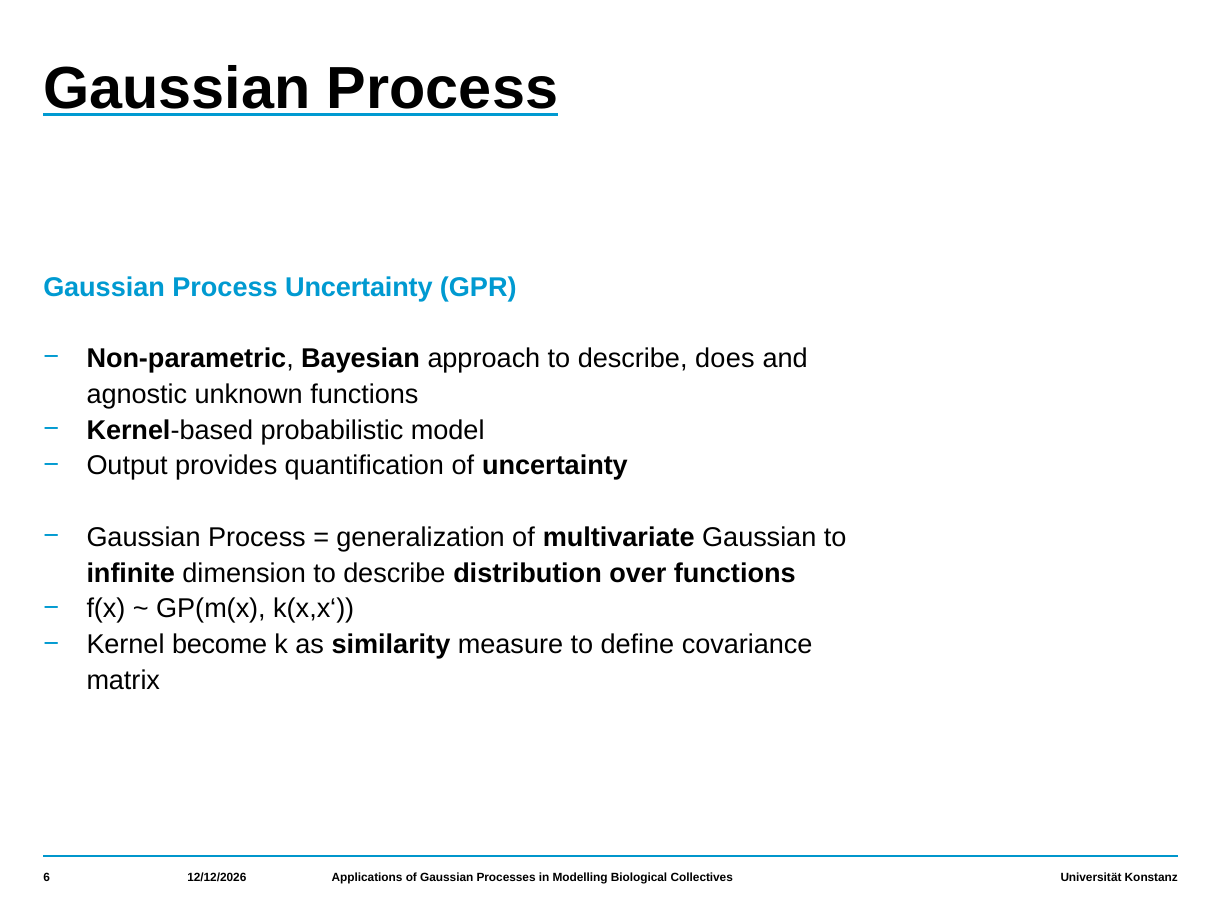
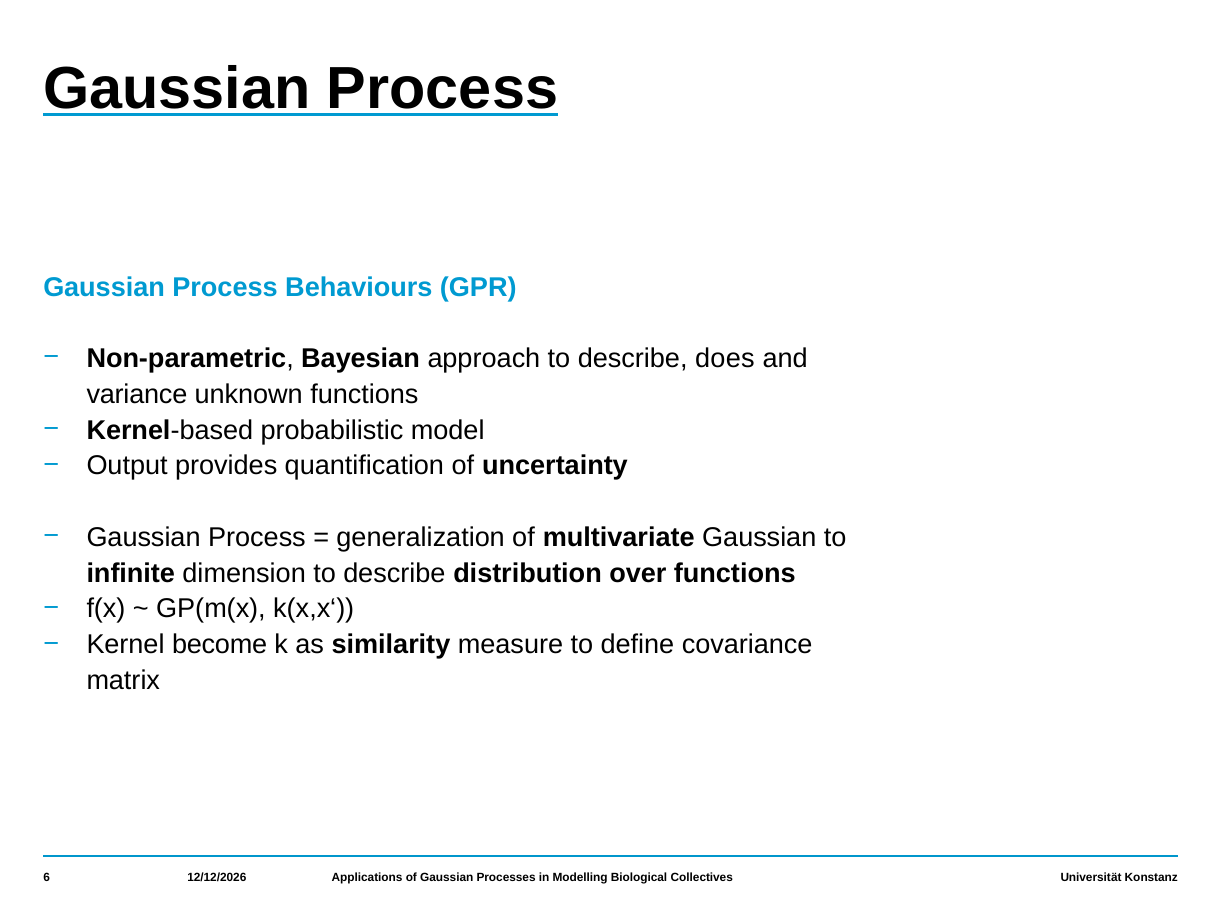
Process Uncertainty: Uncertainty -> Behaviours
agnostic: agnostic -> variance
